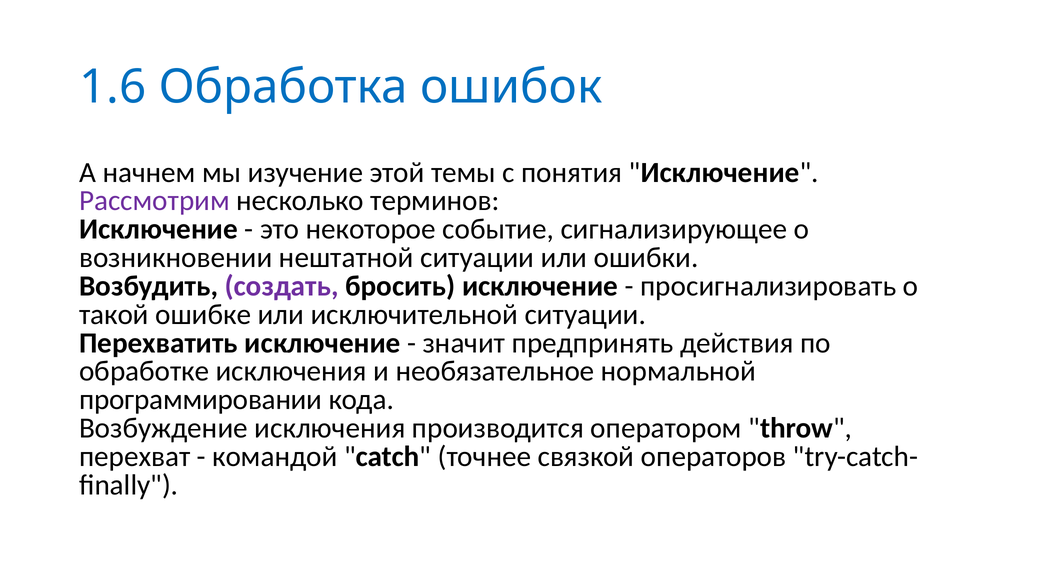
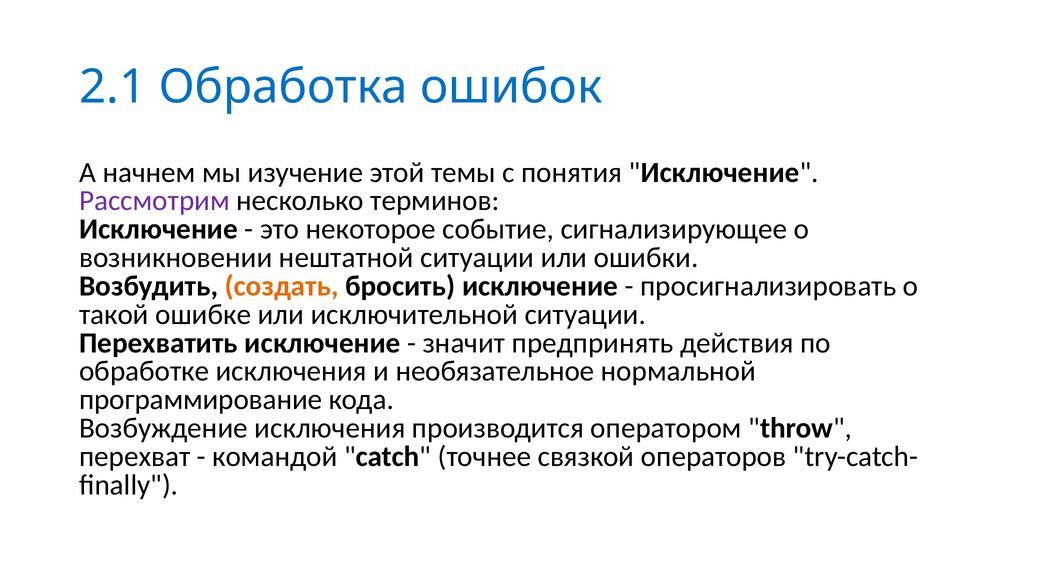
1.6: 1.6 -> 2.1
создать colour: purple -> orange
программировании: программировании -> программирование
